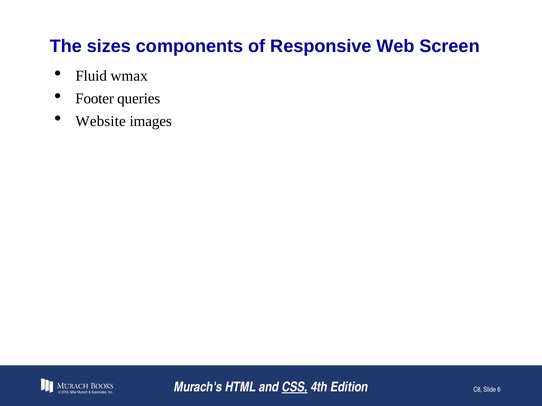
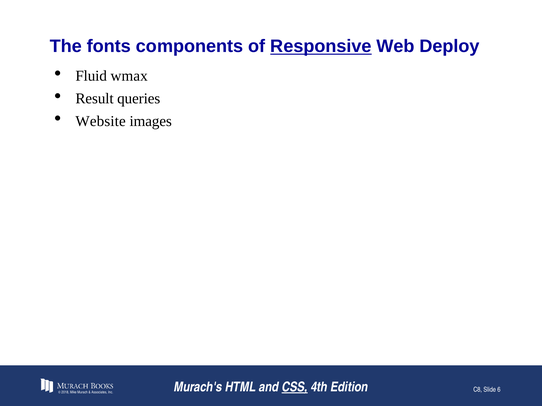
sizes: sizes -> fonts
Responsive underline: none -> present
Screen: Screen -> Deploy
Footer: Footer -> Result
